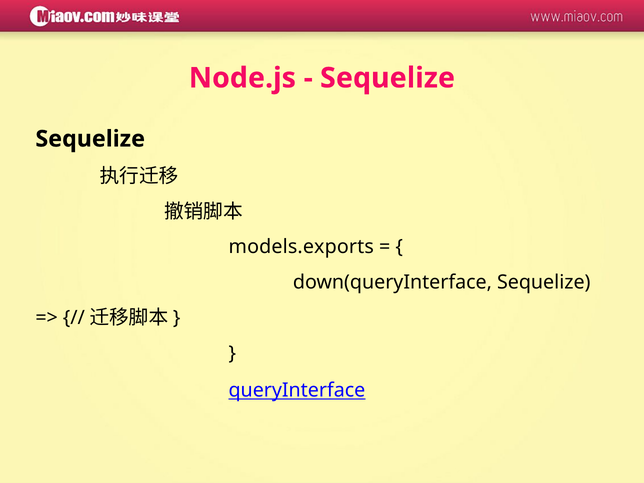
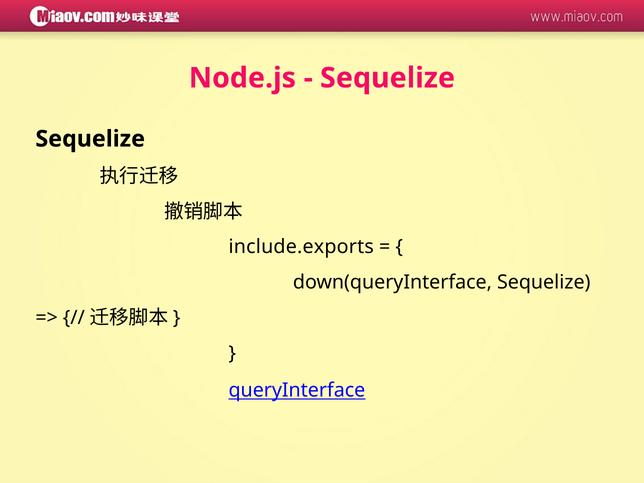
models.exports: models.exports -> include.exports
